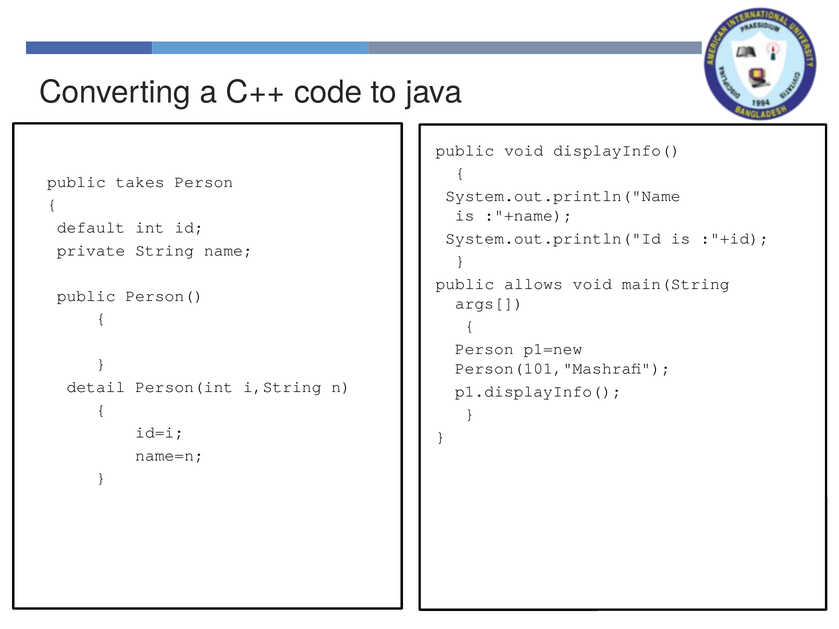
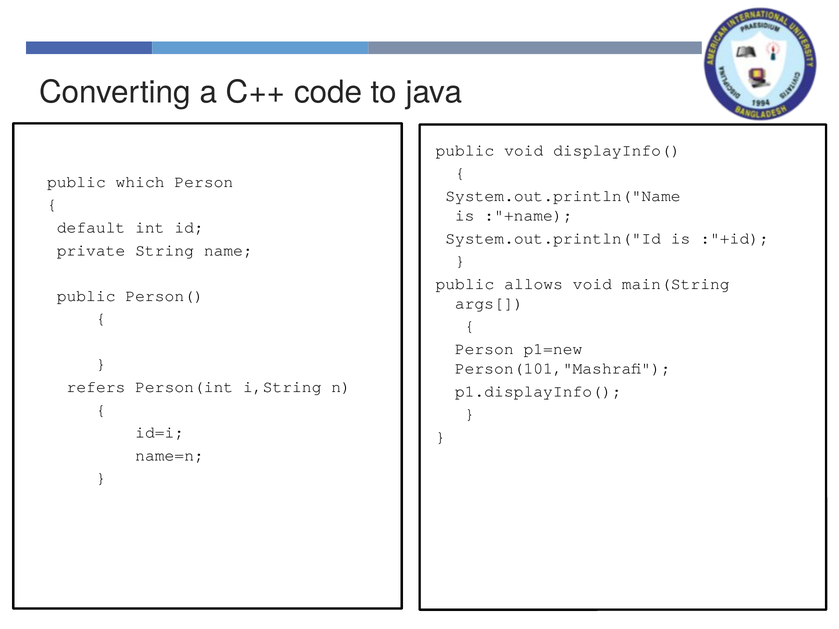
takes: takes -> which
detail: detail -> refers
